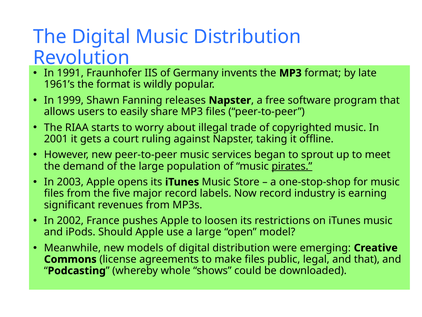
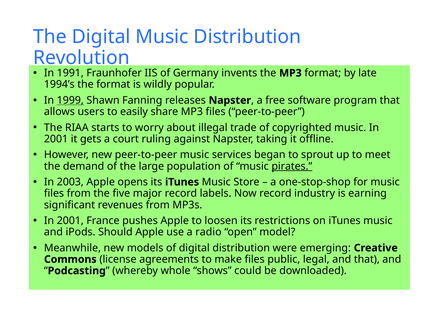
1961’s: 1961’s -> 1994’s
1999 underline: none -> present
2002 at (70, 220): 2002 -> 2001
a large: large -> radio
